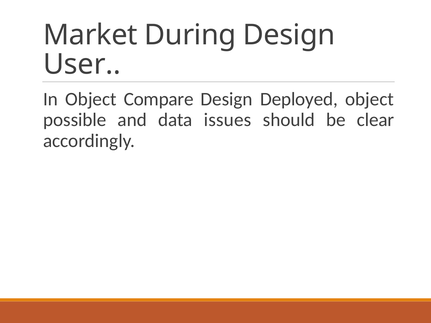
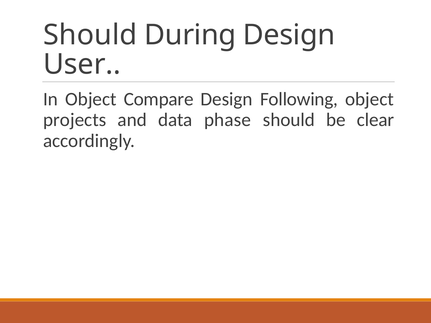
Market at (90, 35): Market -> Should
Deployed: Deployed -> Following
possible: possible -> projects
issues: issues -> phase
